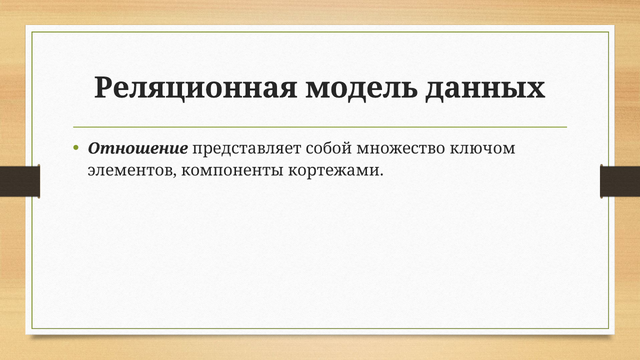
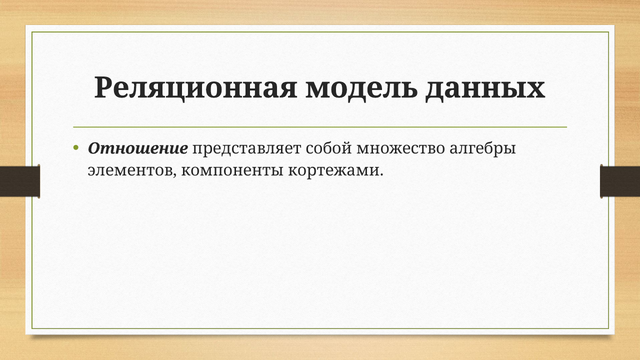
ключом: ключом -> алгебры
